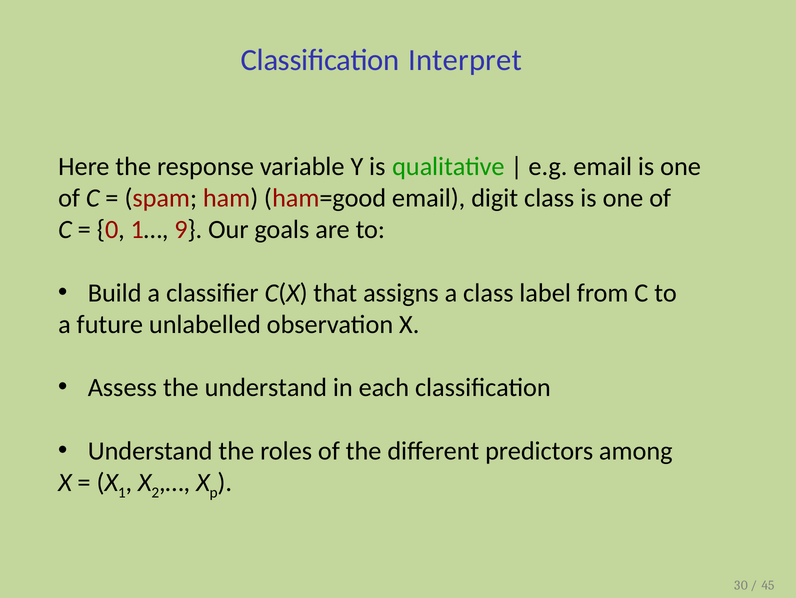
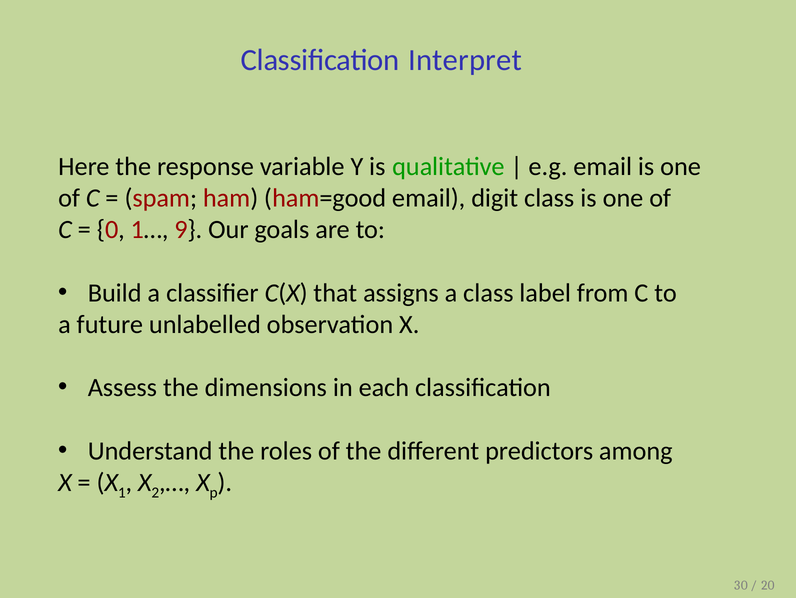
the understand: understand -> dimensions
45: 45 -> 20
